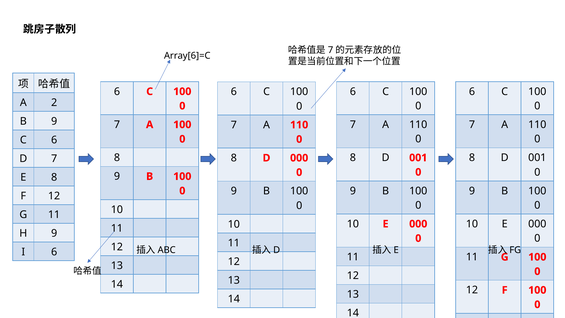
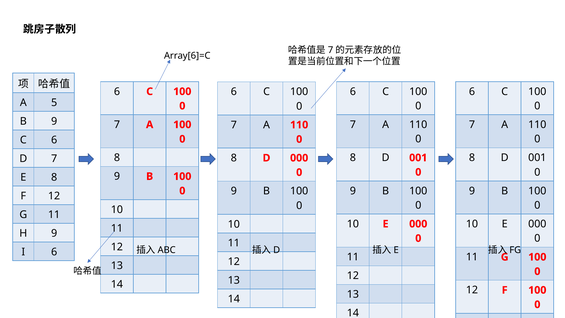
2: 2 -> 5
